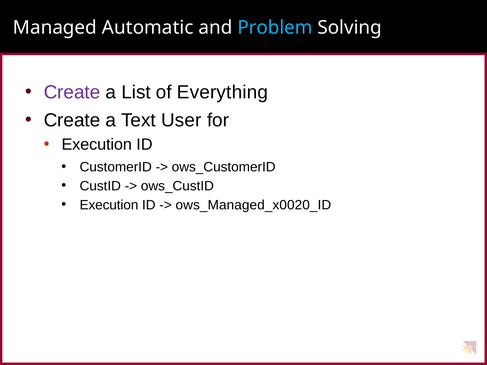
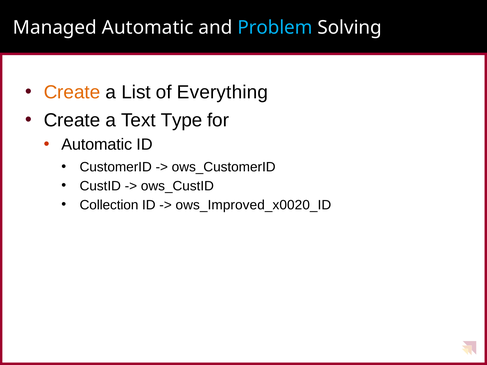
Create at (72, 92) colour: purple -> orange
User: User -> Type
Execution at (97, 145): Execution -> Automatic
Execution at (109, 205): Execution -> Collection
ows_Managed_x0020_ID: ows_Managed_x0020_ID -> ows_Improved_x0020_ID
